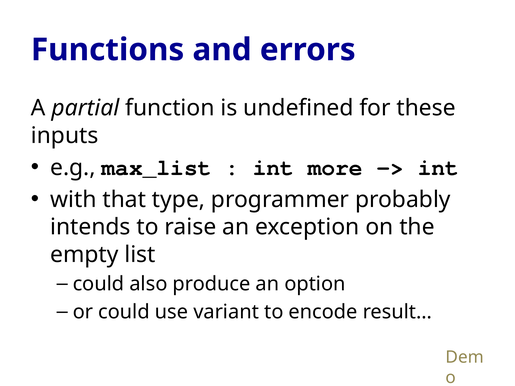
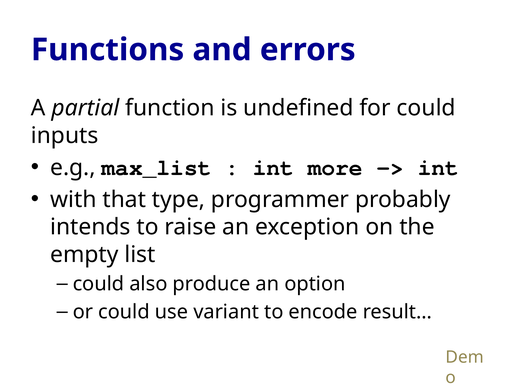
for these: these -> could
